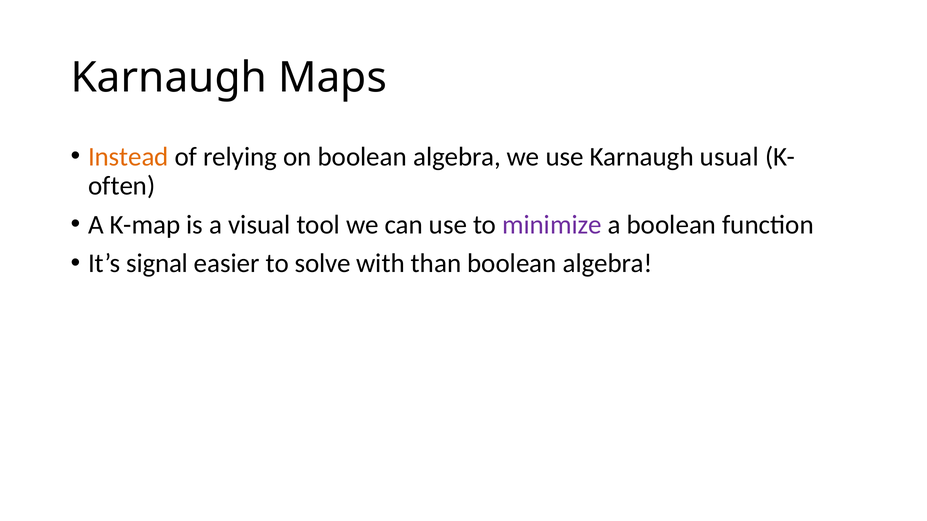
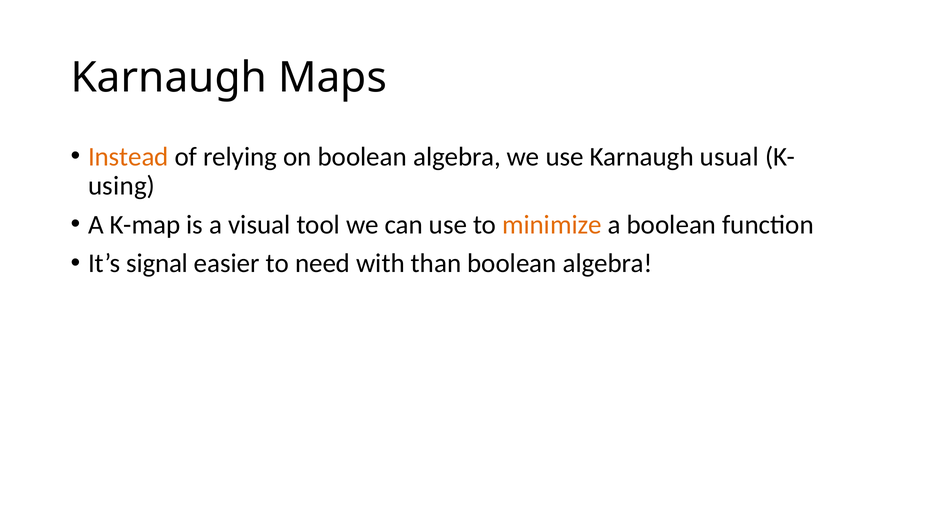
often: often -> using
minimize colour: purple -> orange
solve: solve -> need
